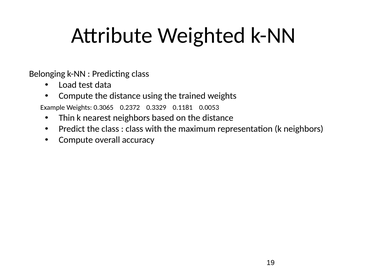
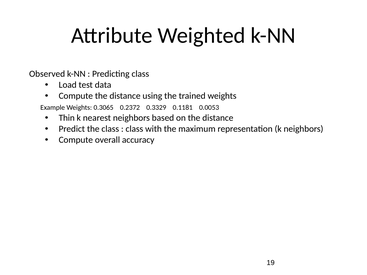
Belonging: Belonging -> Observed
